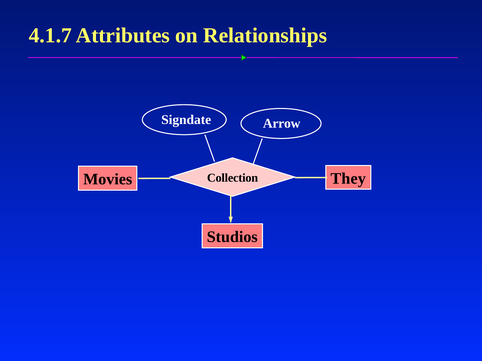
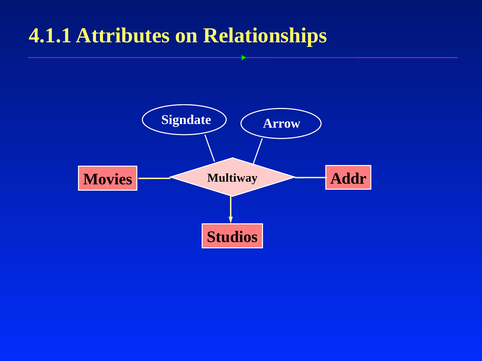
4.1.7: 4.1.7 -> 4.1.1
They: They -> Addr
Collection: Collection -> Multiway
